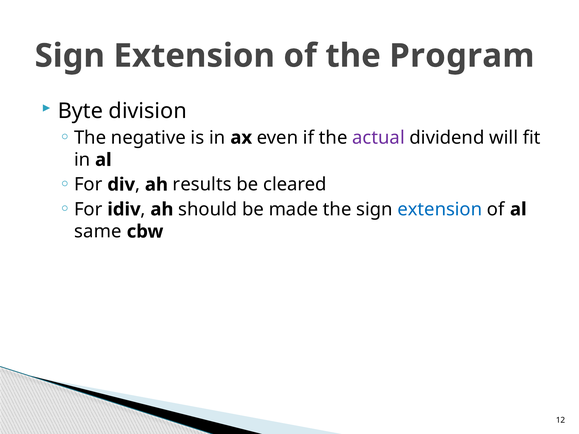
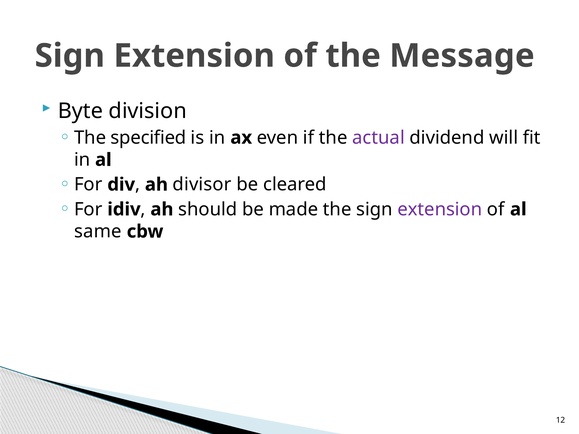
Program: Program -> Message
negative: negative -> specified
results: results -> divisor
extension at (440, 209) colour: blue -> purple
